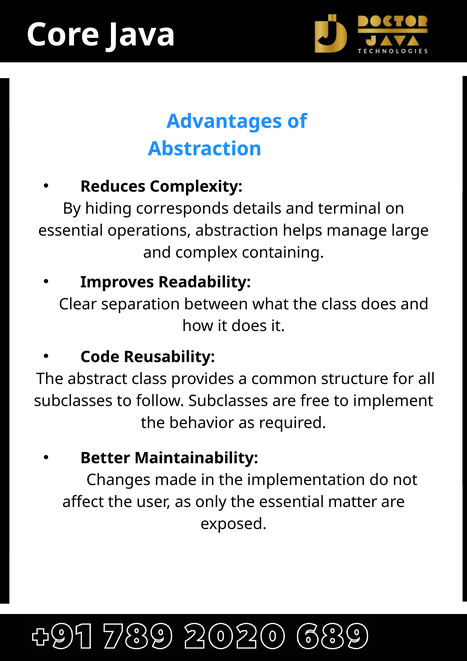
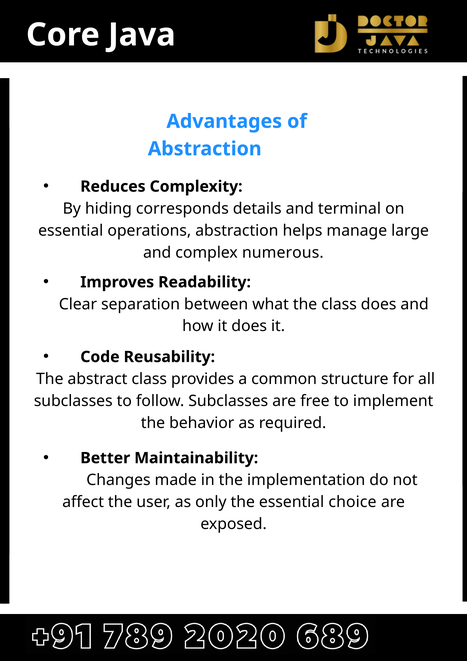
containing: containing -> numerous
matter: matter -> choice
